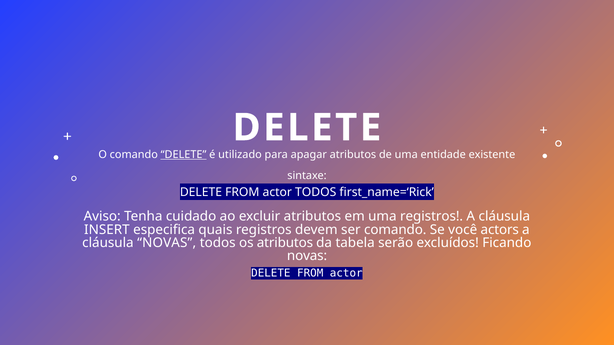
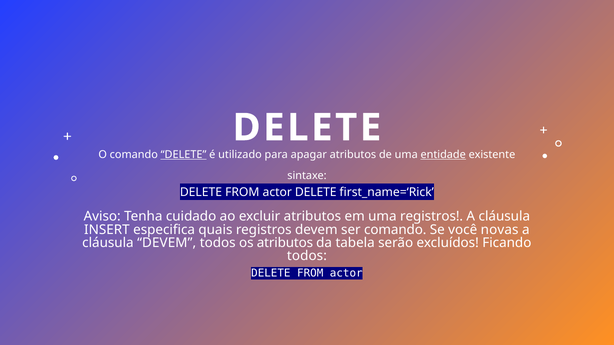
entidade underline: none -> present
actor TODOS: TODOS -> DELETE
actors: actors -> novas
cláusula NOVAS: NOVAS -> DEVEM
novas at (307, 256): novas -> todos
